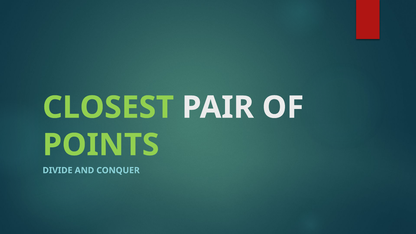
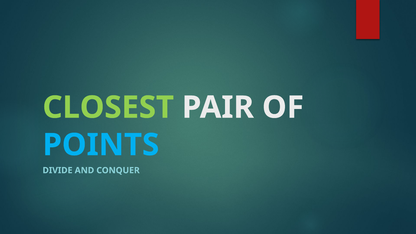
POINTS colour: light green -> light blue
